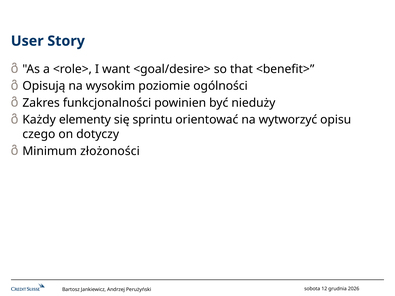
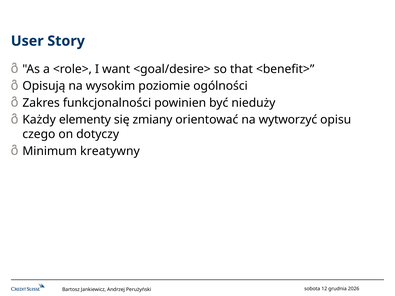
sprintu: sprintu -> zmiany
złożoności: złożoności -> kreatywny
